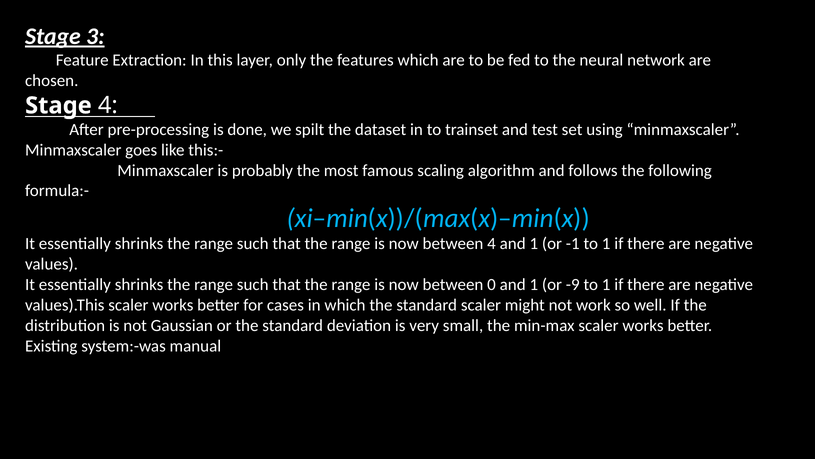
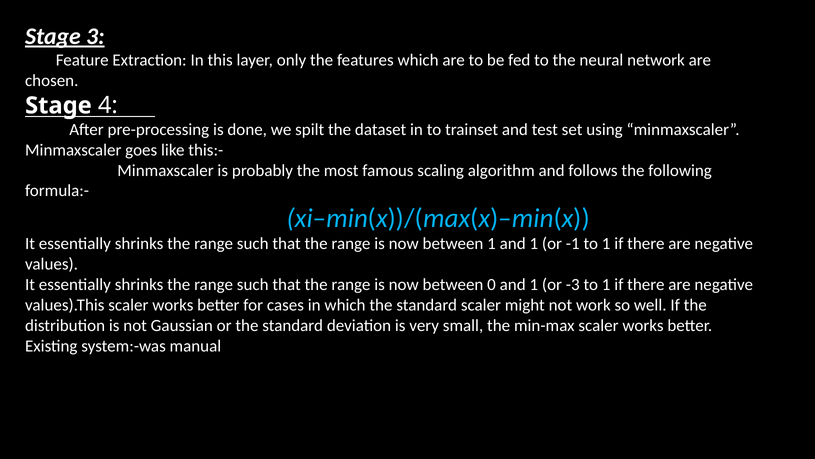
between 4: 4 -> 1
-9: -9 -> -3
